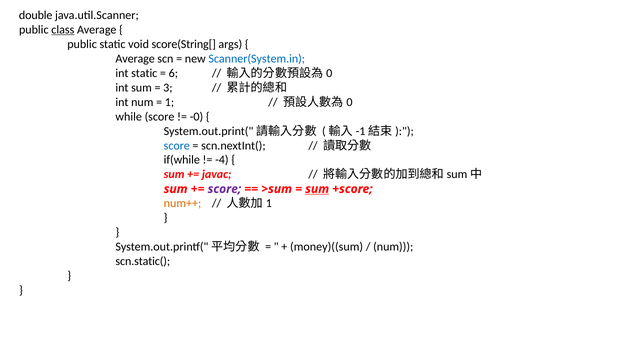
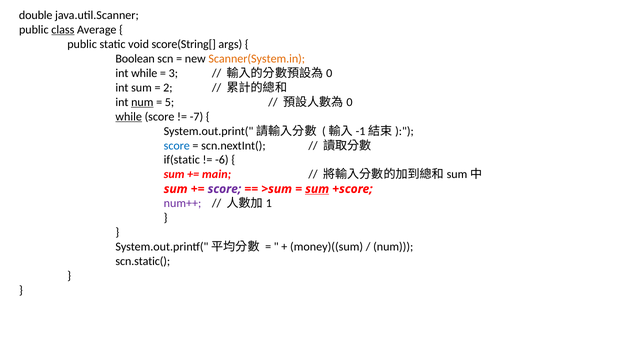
Average at (135, 59): Average -> Boolean
Scanner(System.in colour: blue -> orange
int static: static -> while
6: 6 -> 3
3: 3 -> 2
num at (142, 102) underline: none -> present
1: 1 -> 5
while at (129, 116) underline: none -> present
-0: -0 -> -7
if(while: if(while -> if(static
-4: -4 -> -6
javac: javac -> main
num++ colour: orange -> purple
